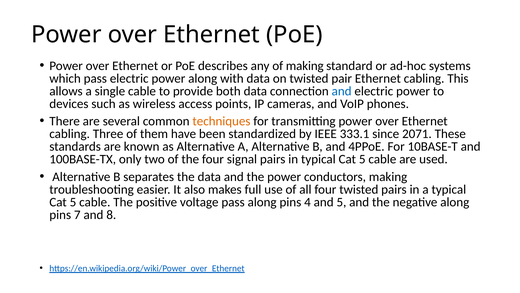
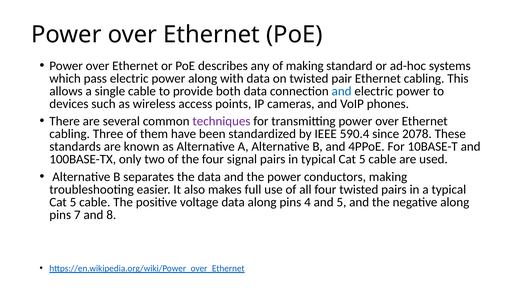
techniques colour: orange -> purple
333.1: 333.1 -> 590.4
2071: 2071 -> 2078
voltage pass: pass -> data
